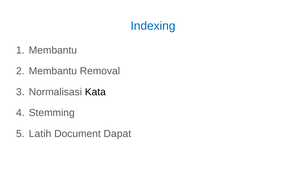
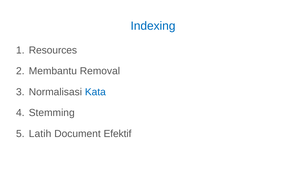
Membantu at (53, 50): Membantu -> Resources
Kata colour: black -> blue
Dapat: Dapat -> Efektif
